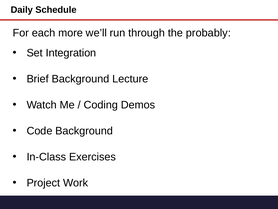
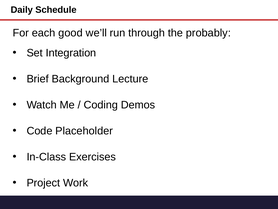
more: more -> good
Code Background: Background -> Placeholder
